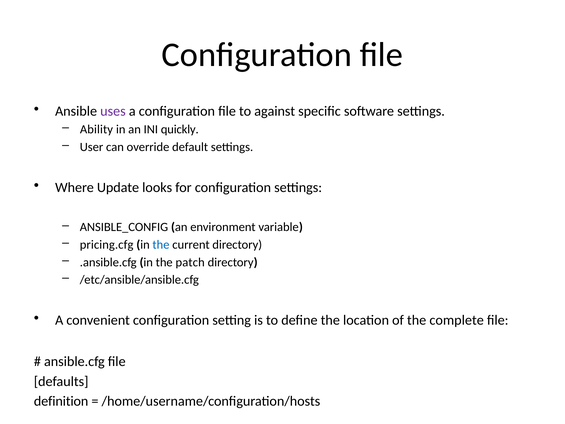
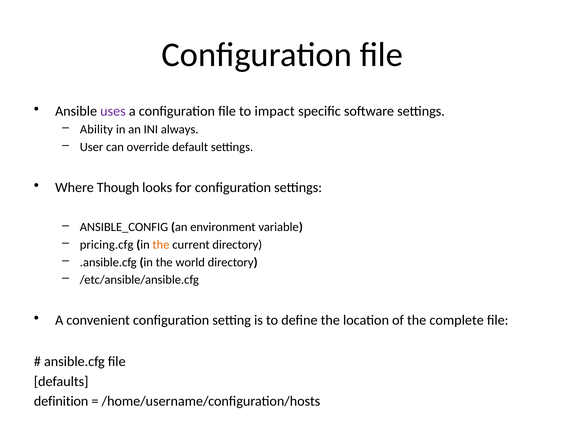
against: against -> impact
quickly: quickly -> always
Update: Update -> Though
the at (161, 245) colour: blue -> orange
patch: patch -> world
